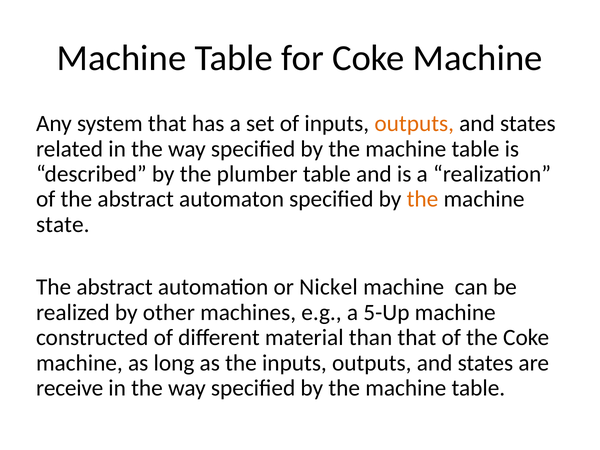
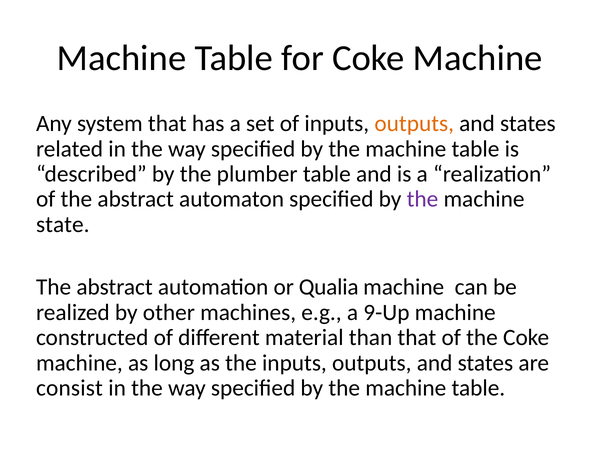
the at (422, 199) colour: orange -> purple
Nickel: Nickel -> Qualia
5-Up: 5-Up -> 9-Up
receive: receive -> consist
